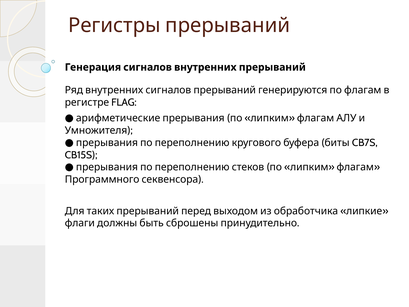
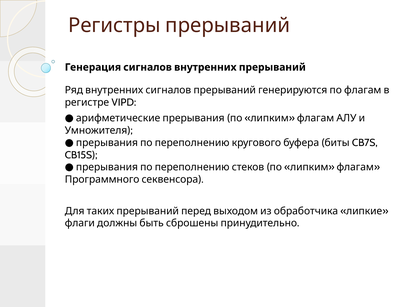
FLAG: FLAG -> VIPD
